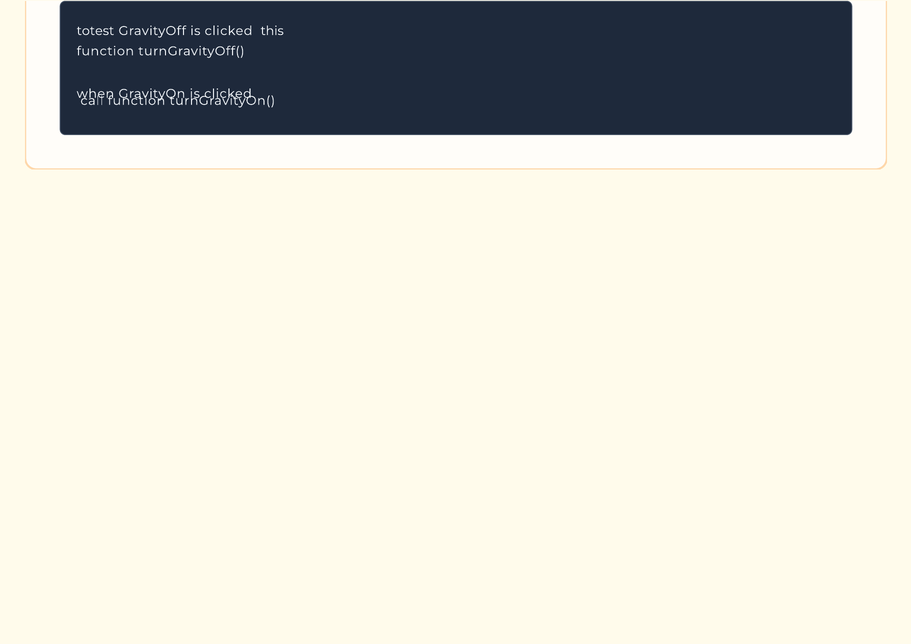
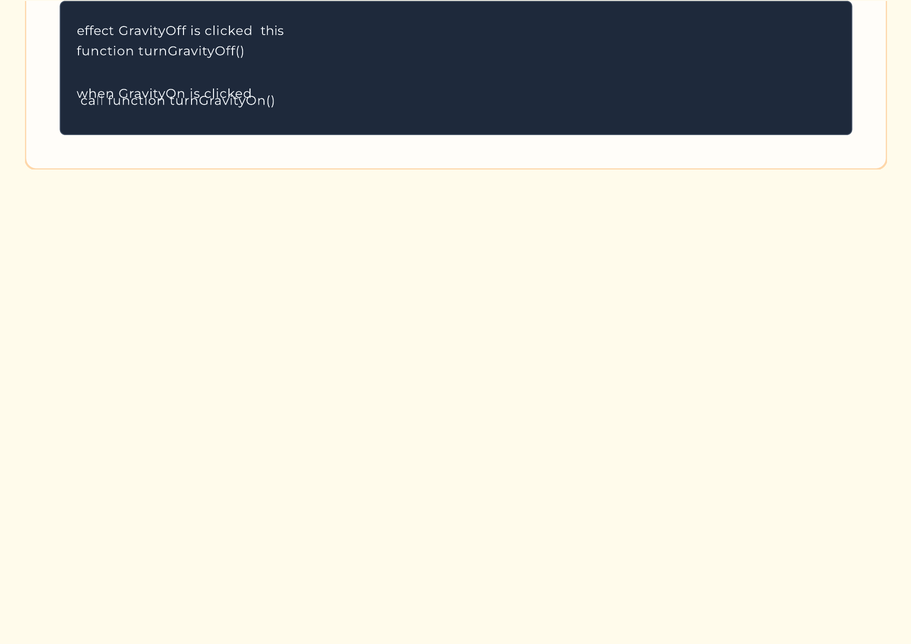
totest: totest -> effect
